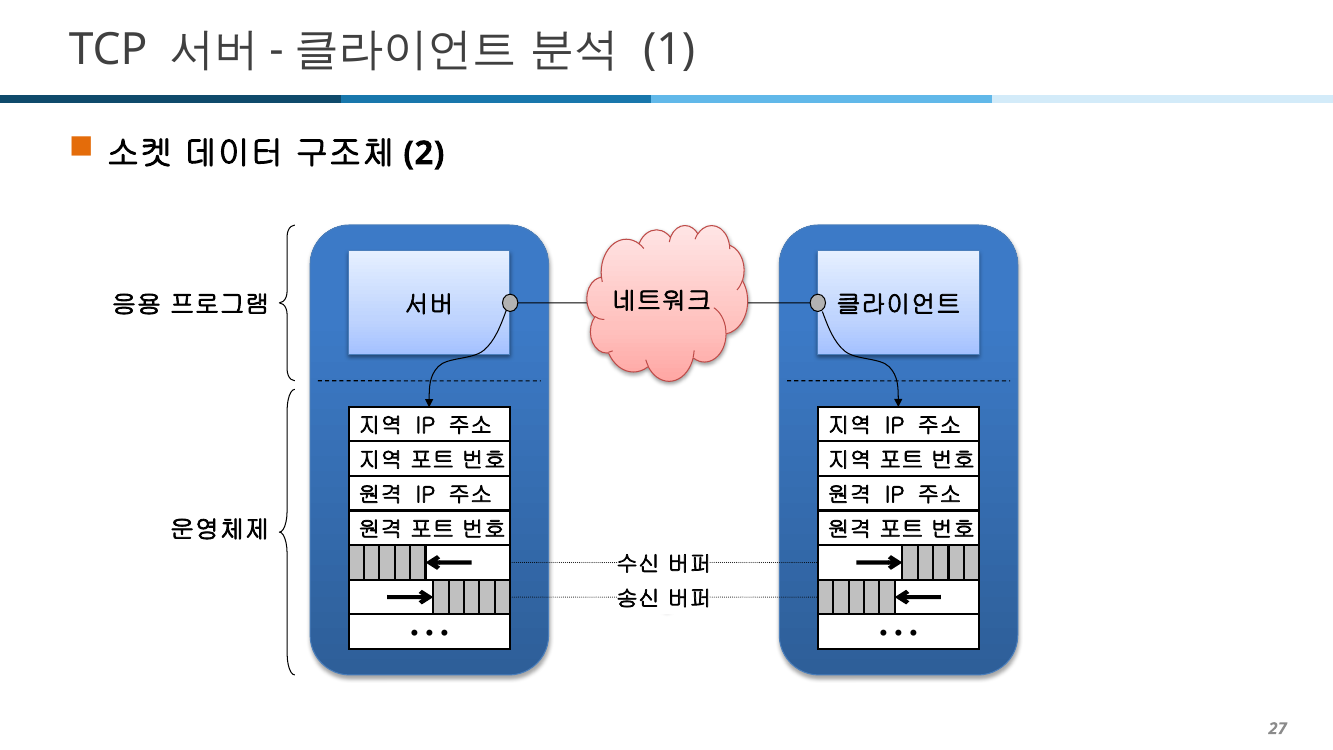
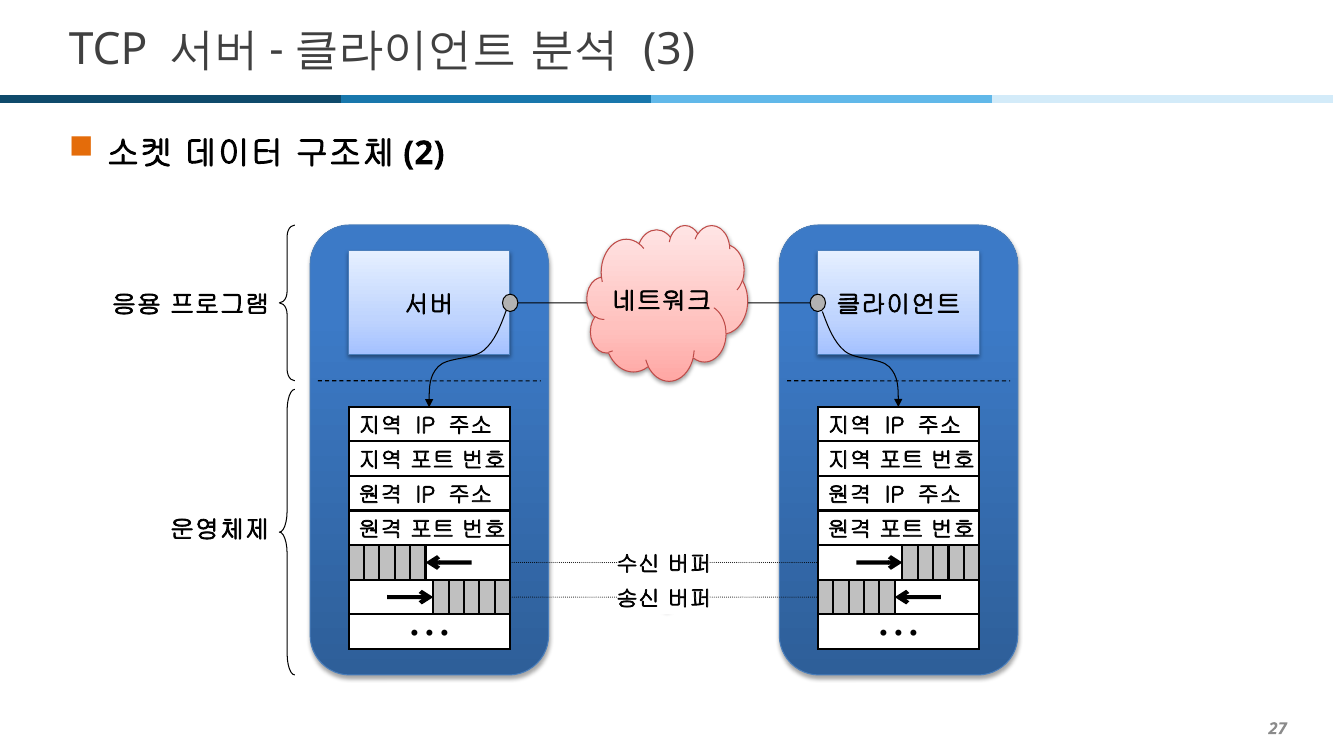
1: 1 -> 3
